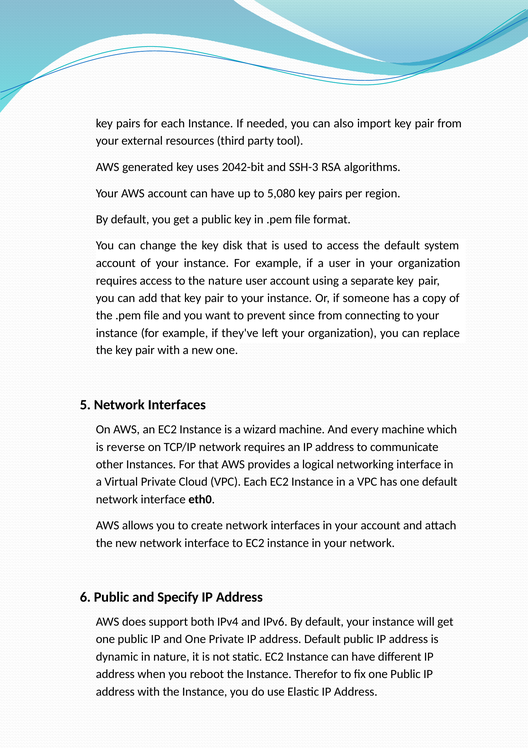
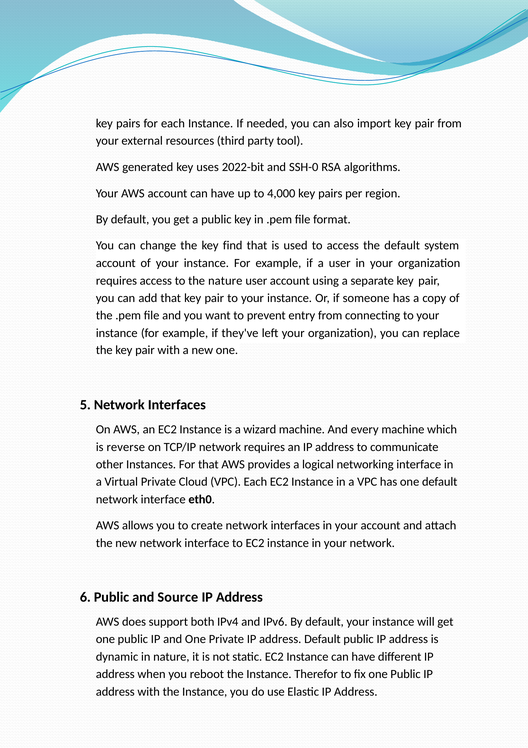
2042-bit: 2042-bit -> 2022-bit
SSH-3: SSH-3 -> SSH-0
5,080: 5,080 -> 4,000
disk: disk -> find
since: since -> entry
Specify: Specify -> Source
